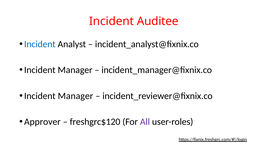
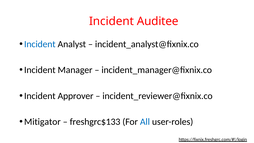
Manager at (75, 96): Manager -> Approver
Approver: Approver -> Mitigator
freshgrc$120: freshgrc$120 -> freshgrc$133
All colour: purple -> blue
